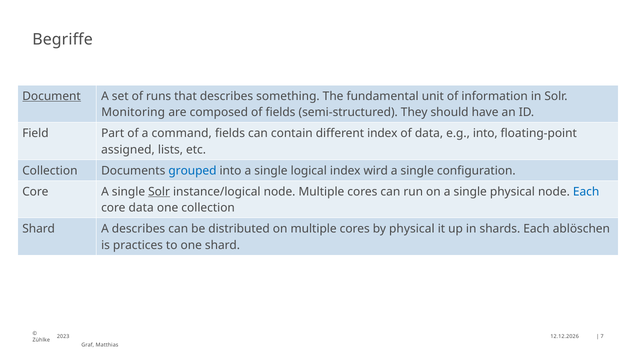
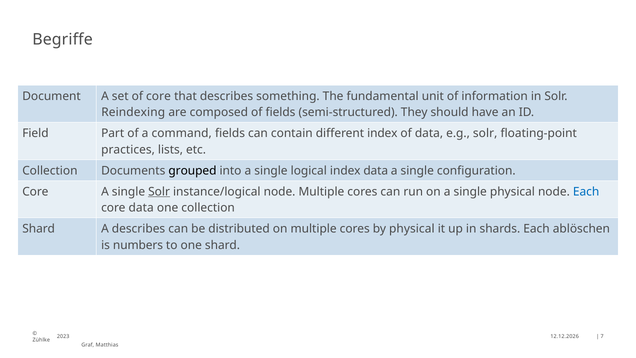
Document underline: present -> none
of runs: runs -> core
Monitoring: Monitoring -> Reindexing
e.g into: into -> solr
assigned: assigned -> practices
grouped colour: blue -> black
index wird: wird -> data
practices: practices -> numbers
